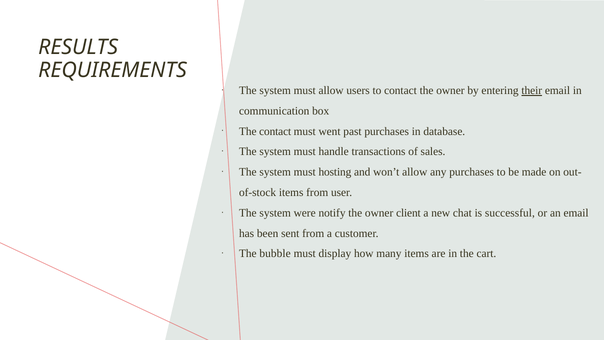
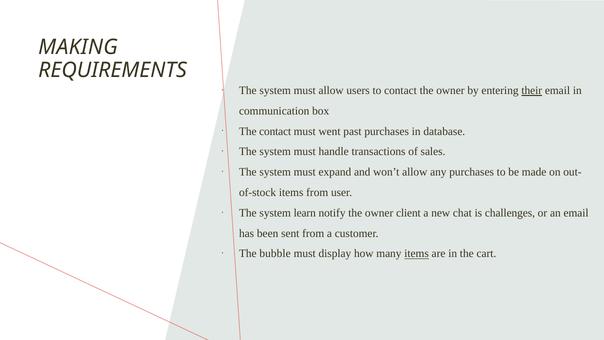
RESULTS: RESULTS -> MAKING
hosting: hosting -> expand
were: were -> learn
successful: successful -> challenges
items at (417, 254) underline: none -> present
